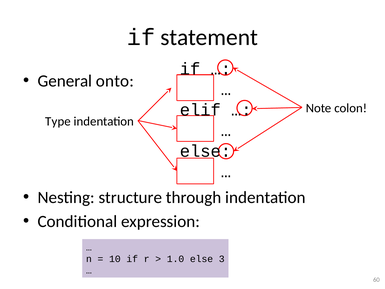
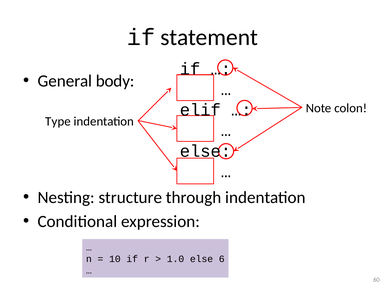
onto: onto -> body
3: 3 -> 6
